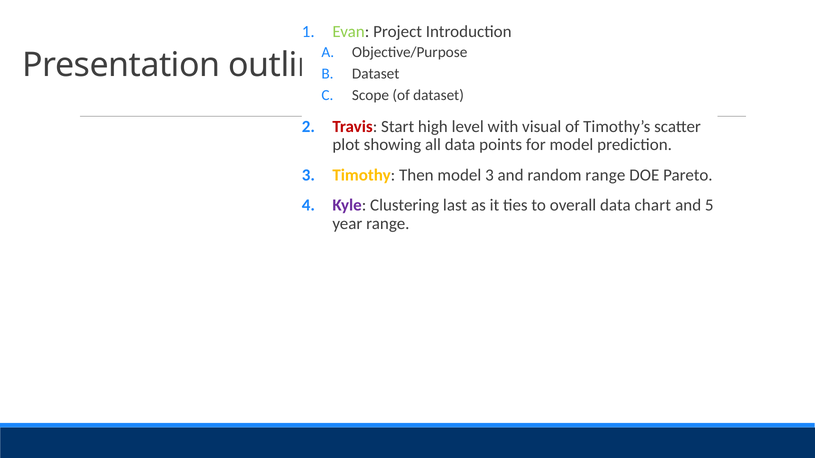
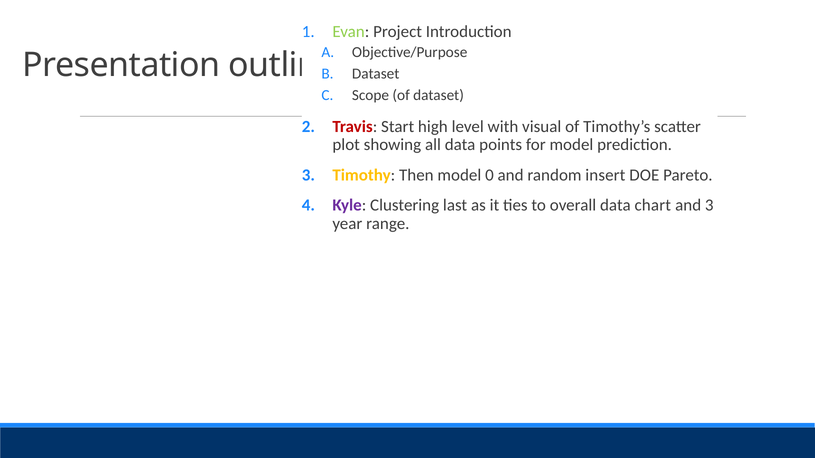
model 3: 3 -> 0
random range: range -> insert
and 5: 5 -> 3
